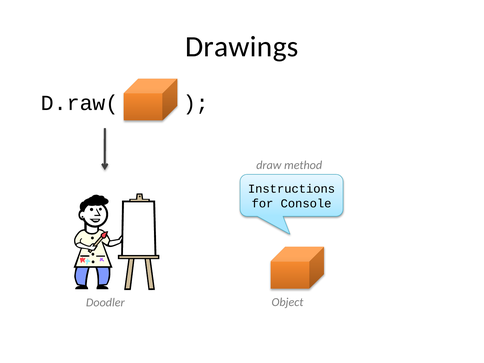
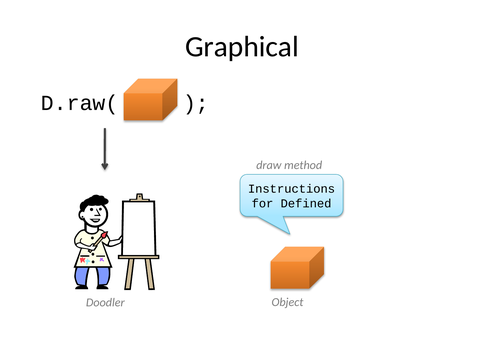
Drawings: Drawings -> Graphical
Console: Console -> Defined
